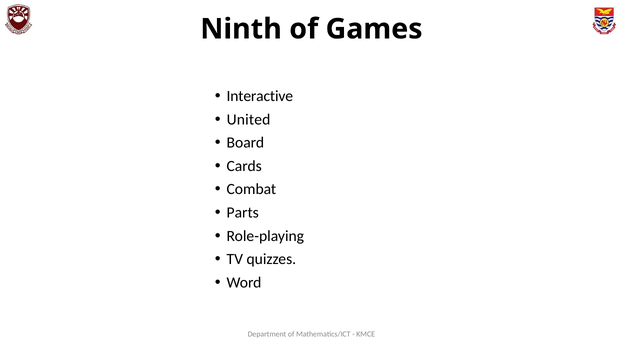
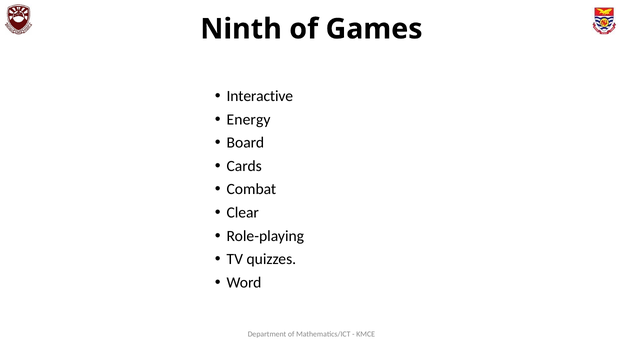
United: United -> Energy
Parts: Parts -> Clear
